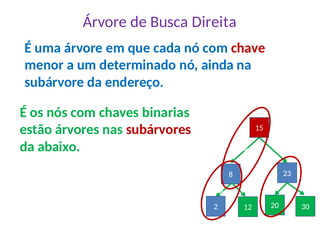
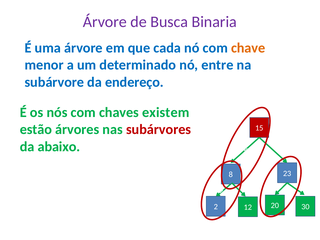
Direita: Direita -> Binaria
chave colour: red -> orange
ainda: ainda -> entre
binarias: binarias -> existem
